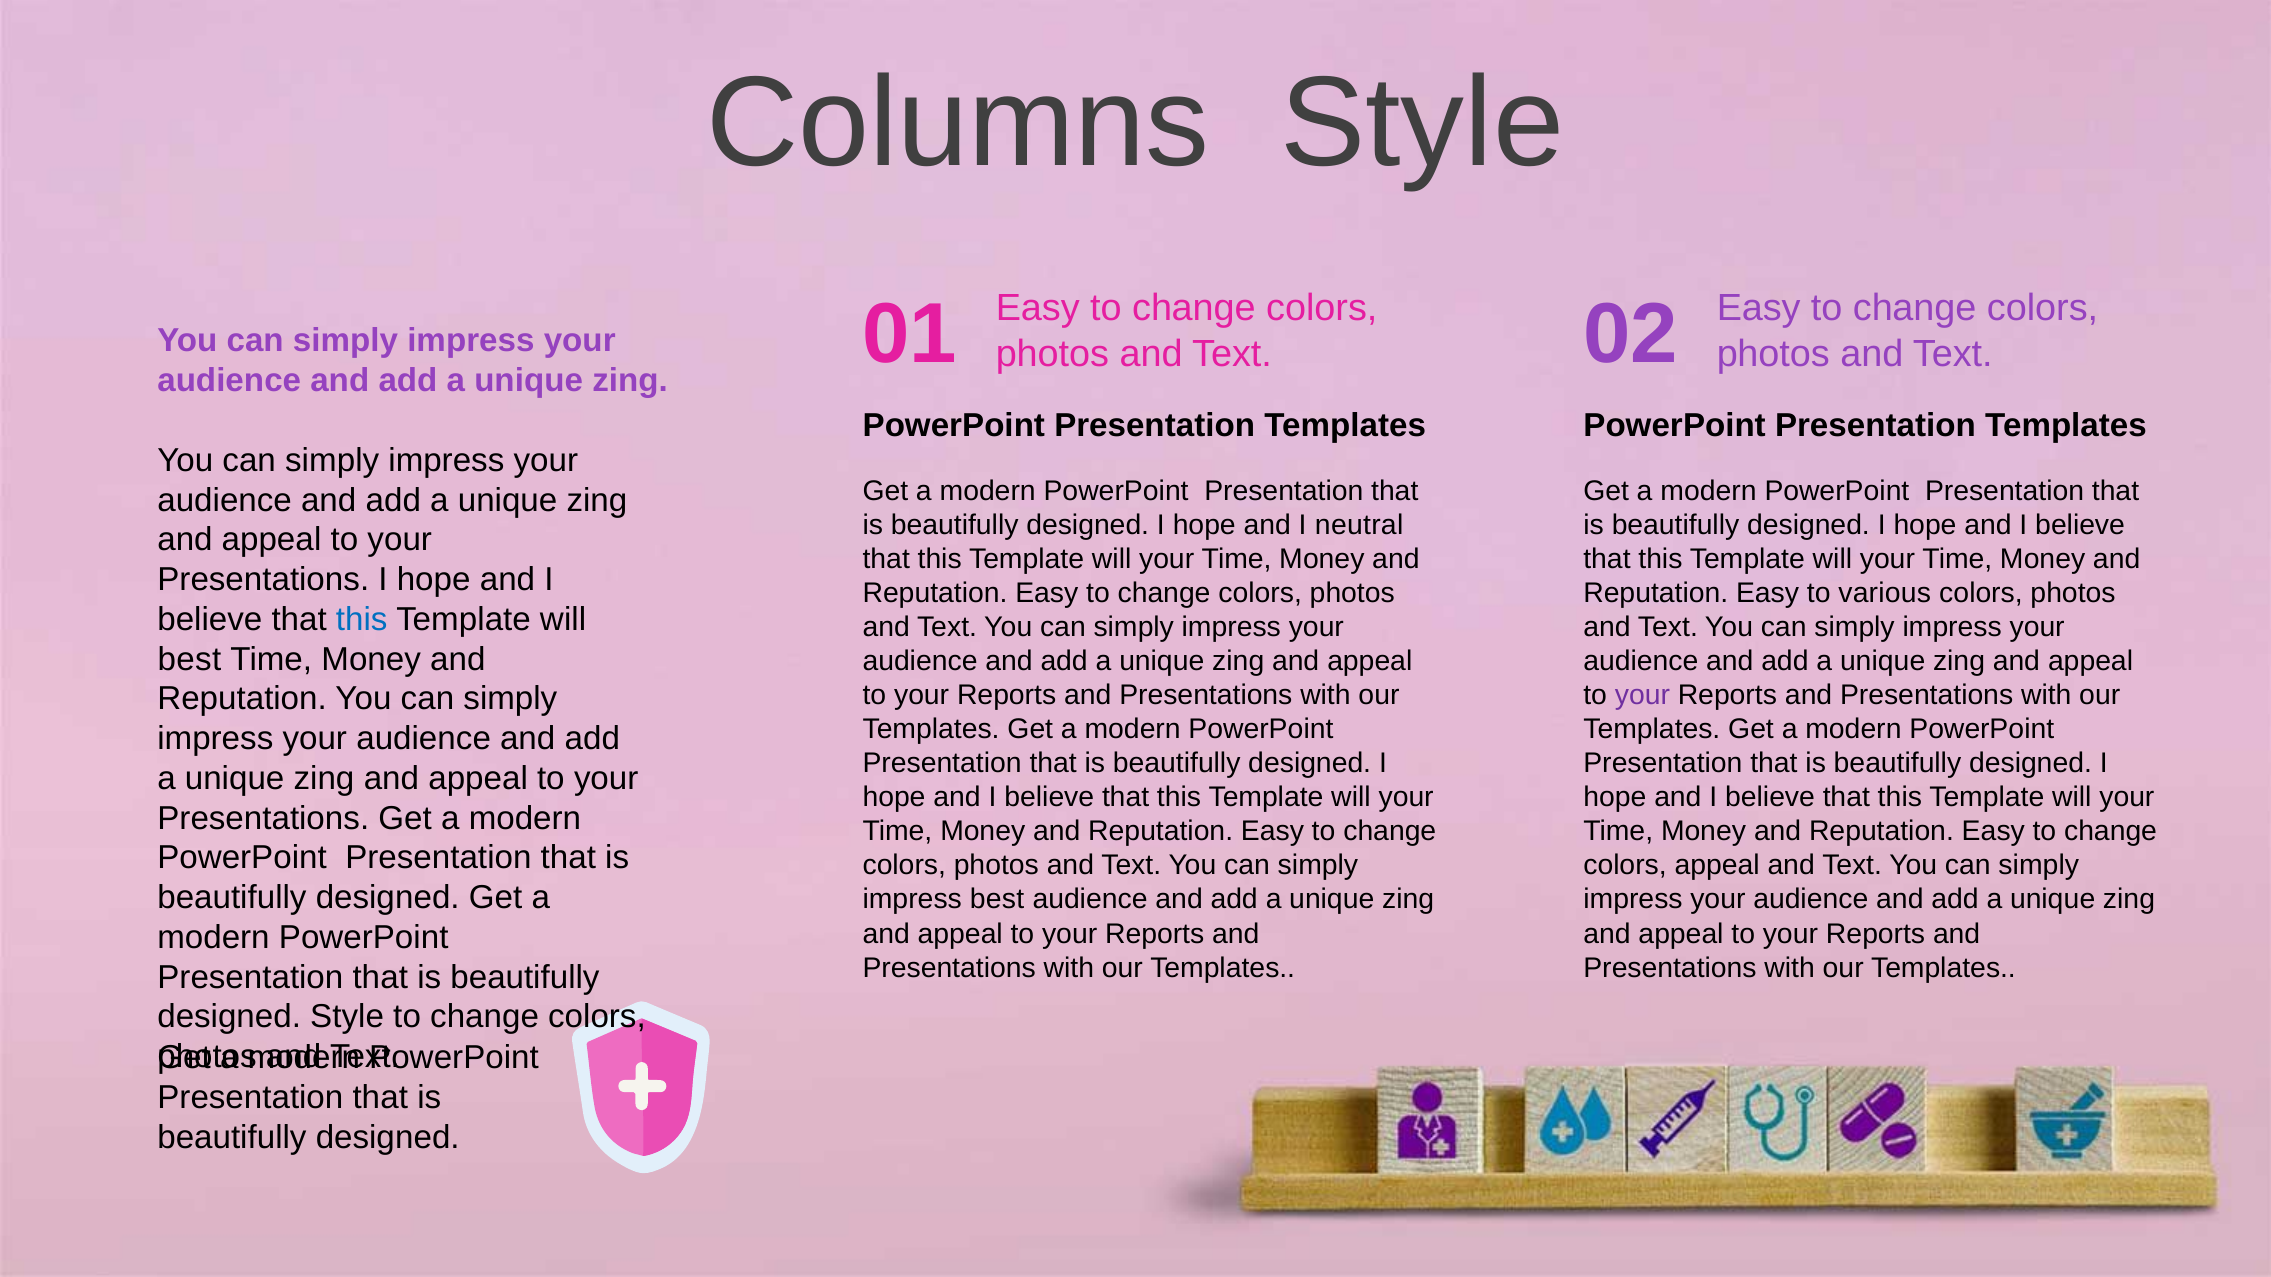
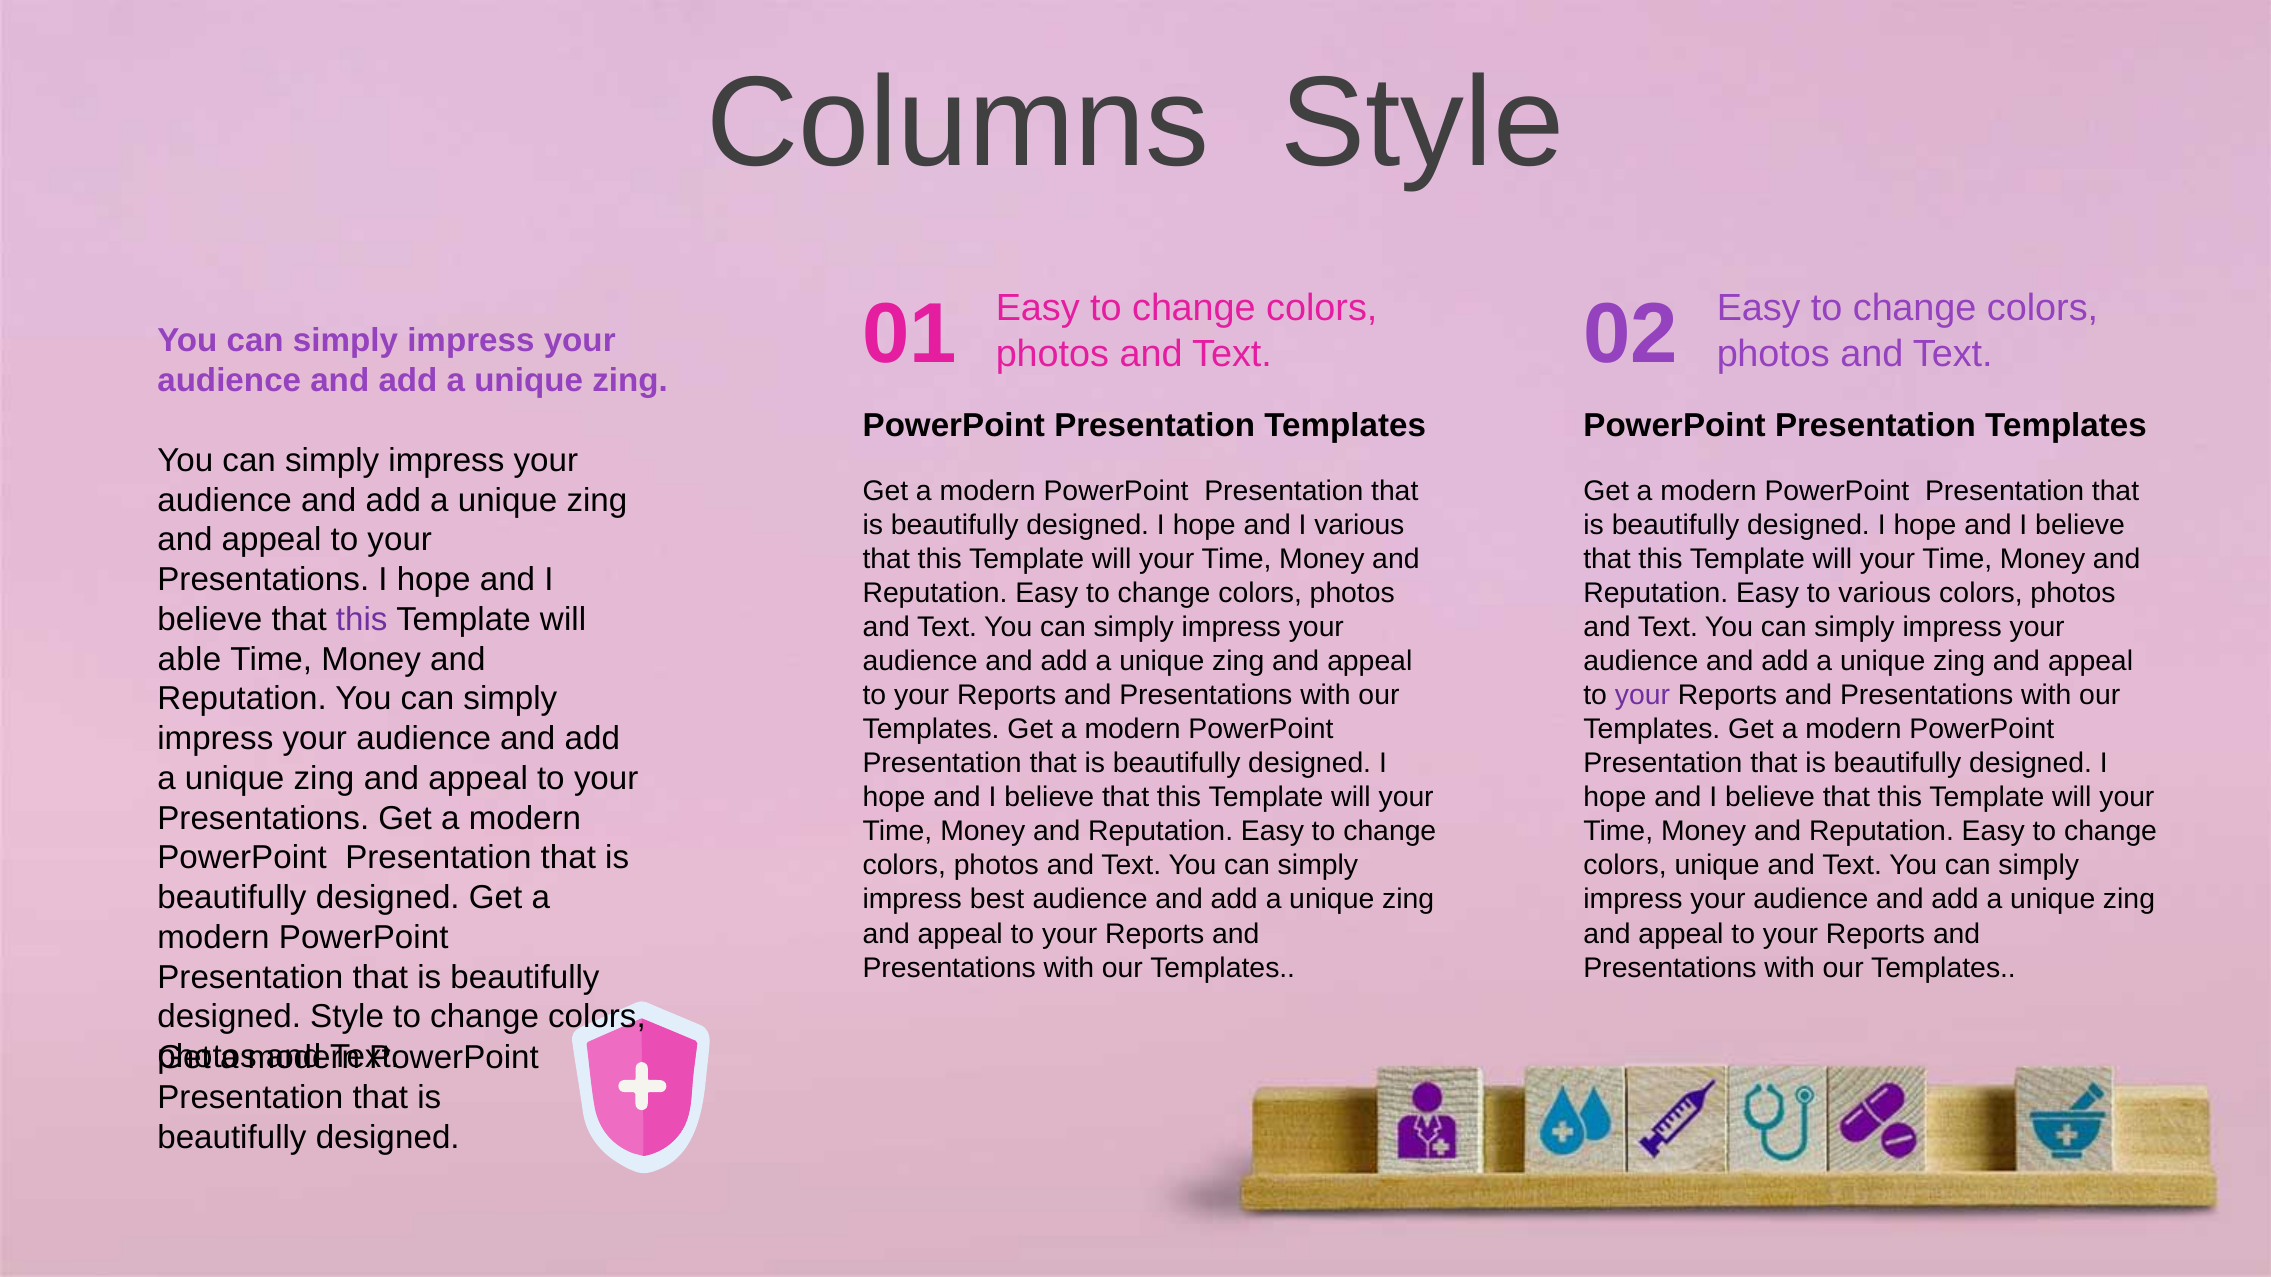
I neutral: neutral -> various
this at (362, 620) colour: blue -> purple
best at (189, 659): best -> able
colors appeal: appeal -> unique
